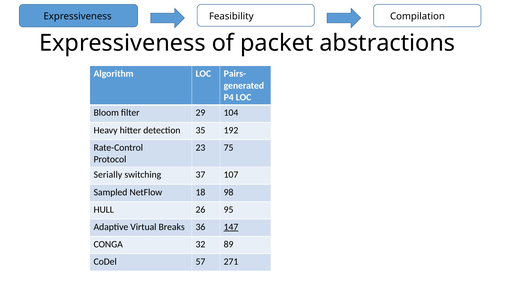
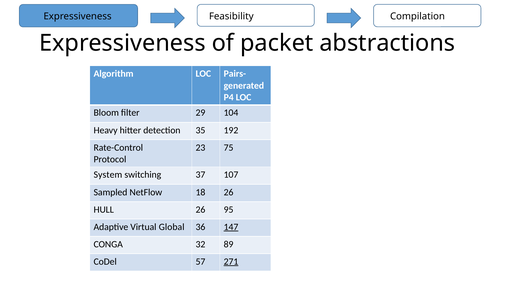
Serially: Serially -> System
18 98: 98 -> 26
Breaks: Breaks -> Global
271 underline: none -> present
